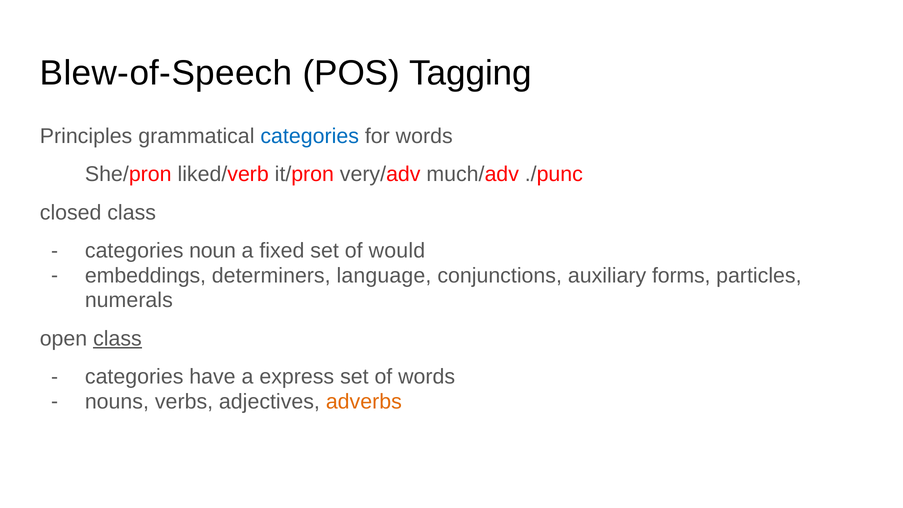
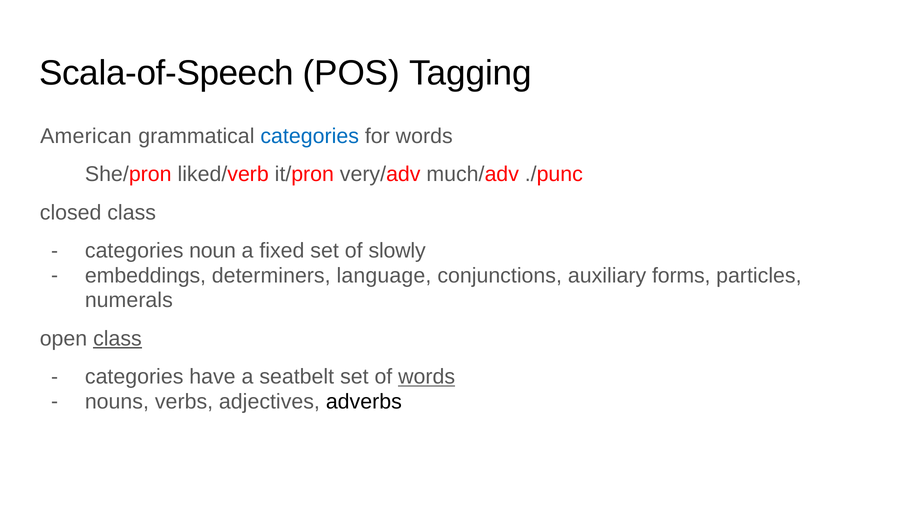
Blew-of-Speech: Blew-of-Speech -> Scala-of-Speech
Principles: Principles -> American
would: would -> slowly
express: express -> seatbelt
words at (427, 377) underline: none -> present
adverbs colour: orange -> black
